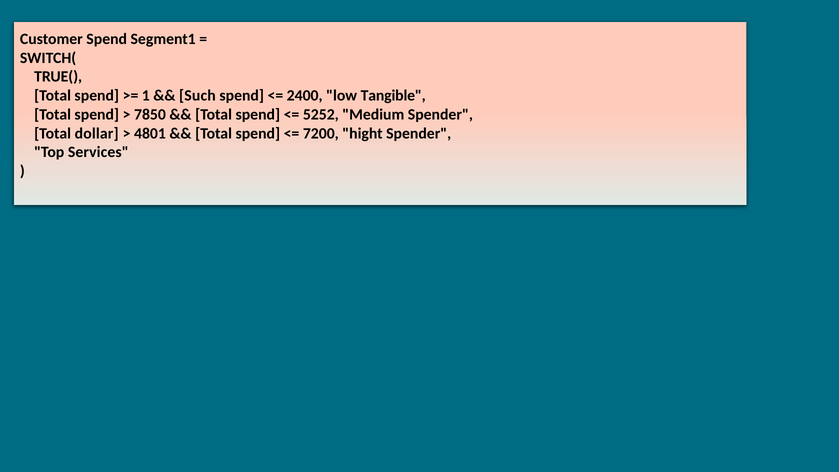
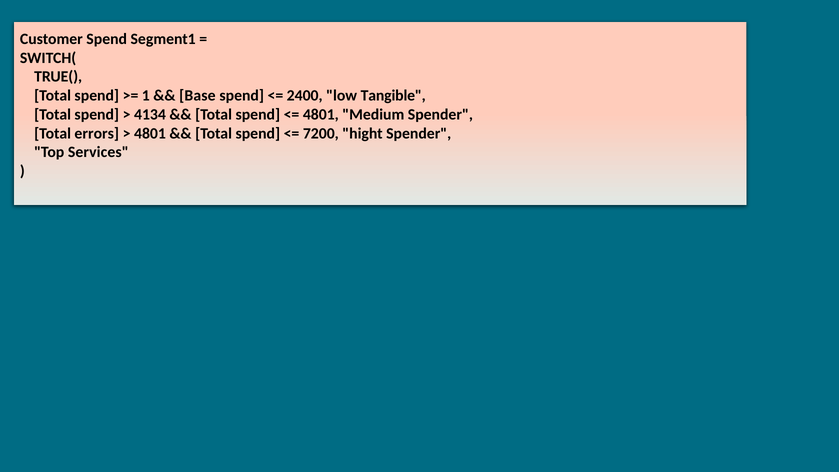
Such: Such -> Base
7850: 7850 -> 4134
5252 at (321, 115): 5252 -> 4801
dollar: dollar -> errors
